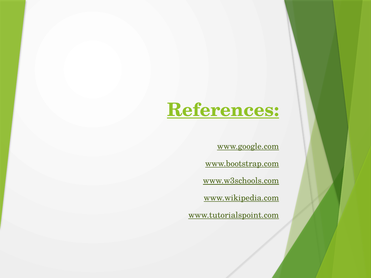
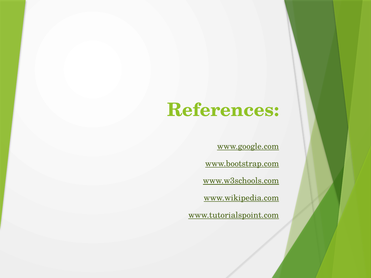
References underline: present -> none
